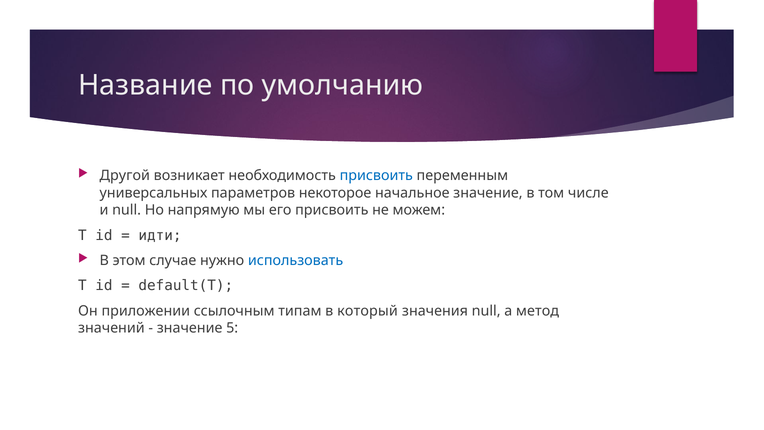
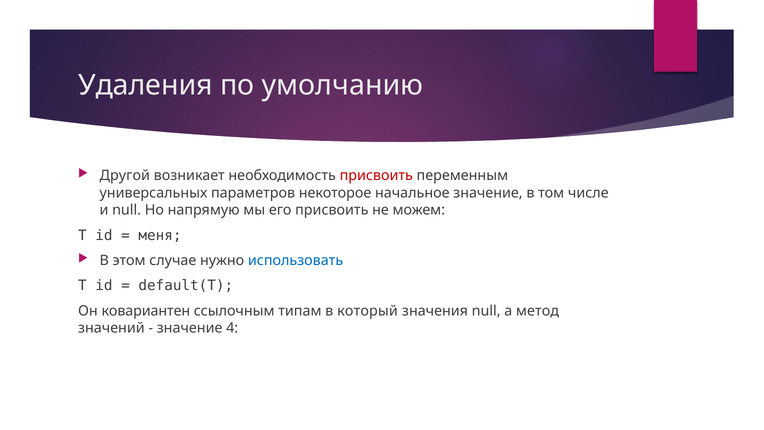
Название: Название -> Удаления
присвоить at (376, 176) colour: blue -> red
идти: идти -> меня
приложении: приложении -> ковариантен
5: 5 -> 4
